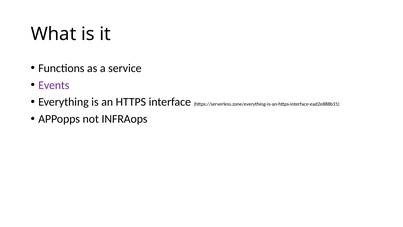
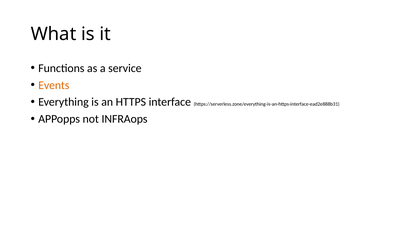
Events colour: purple -> orange
